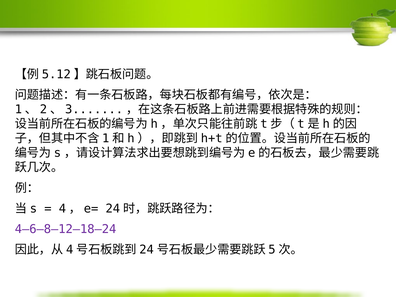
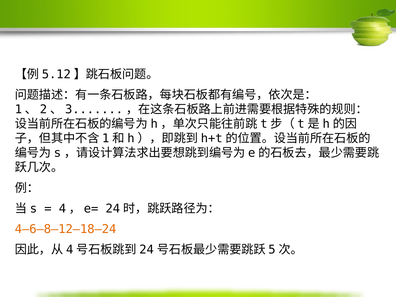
4—6—8—12—18—24 colour: purple -> orange
